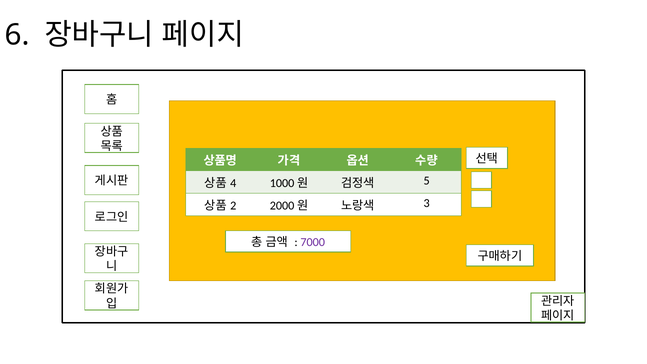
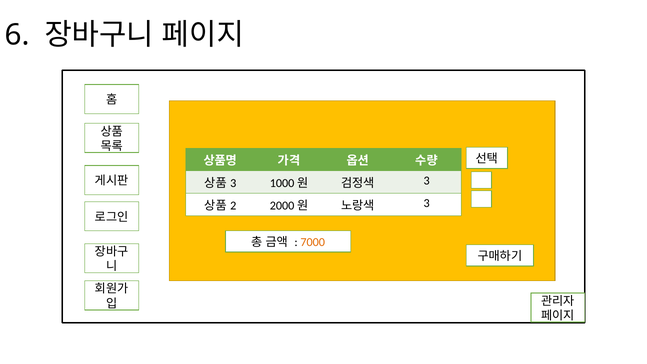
4 at (233, 183): 4 -> 3
5 at (427, 181): 5 -> 3
7000 colour: purple -> orange
